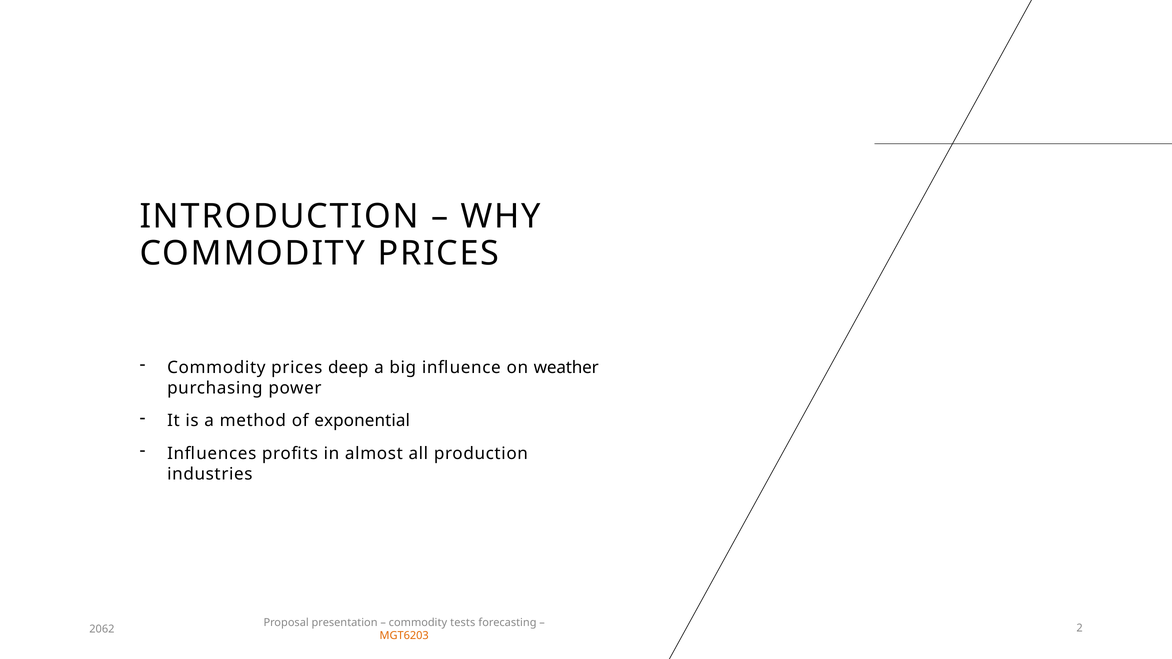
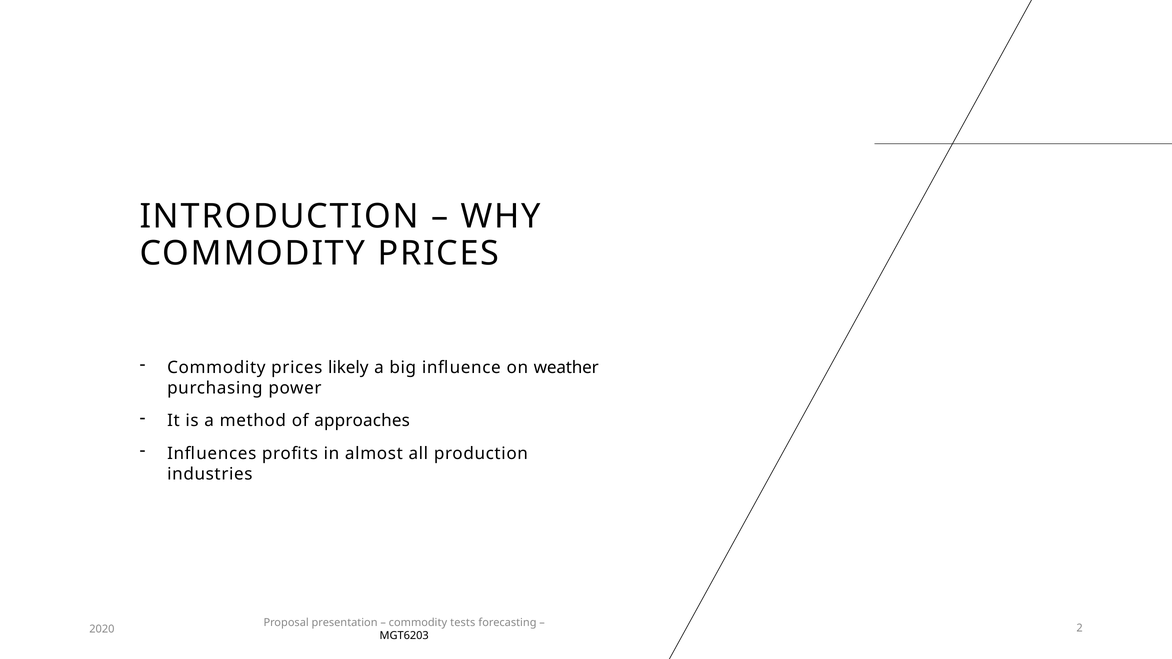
deep: deep -> likely
exponential: exponential -> approaches
2062: 2062 -> 2020
MGT6203 colour: orange -> black
